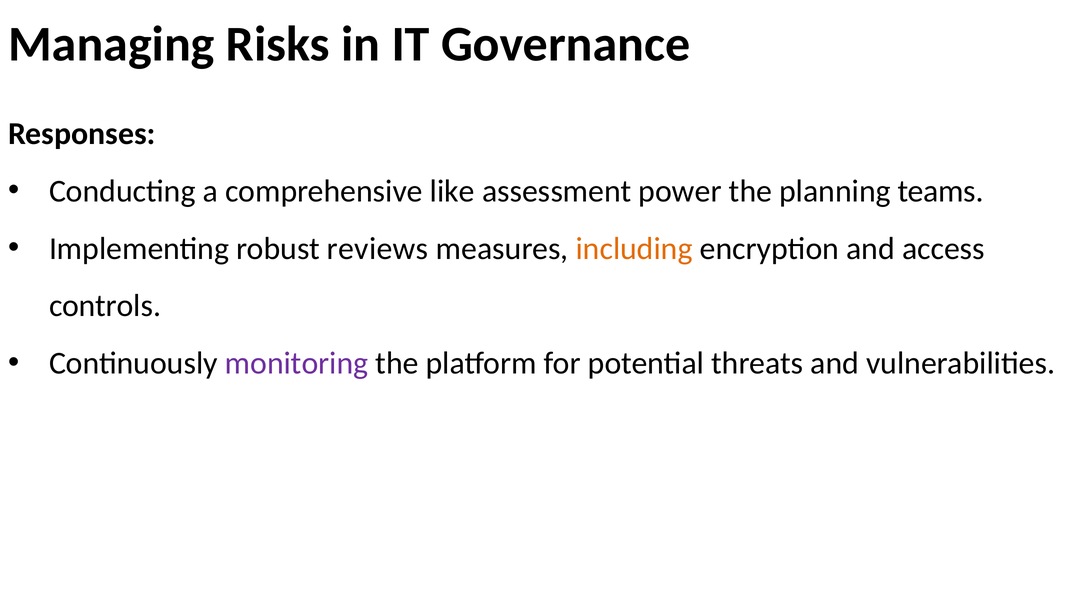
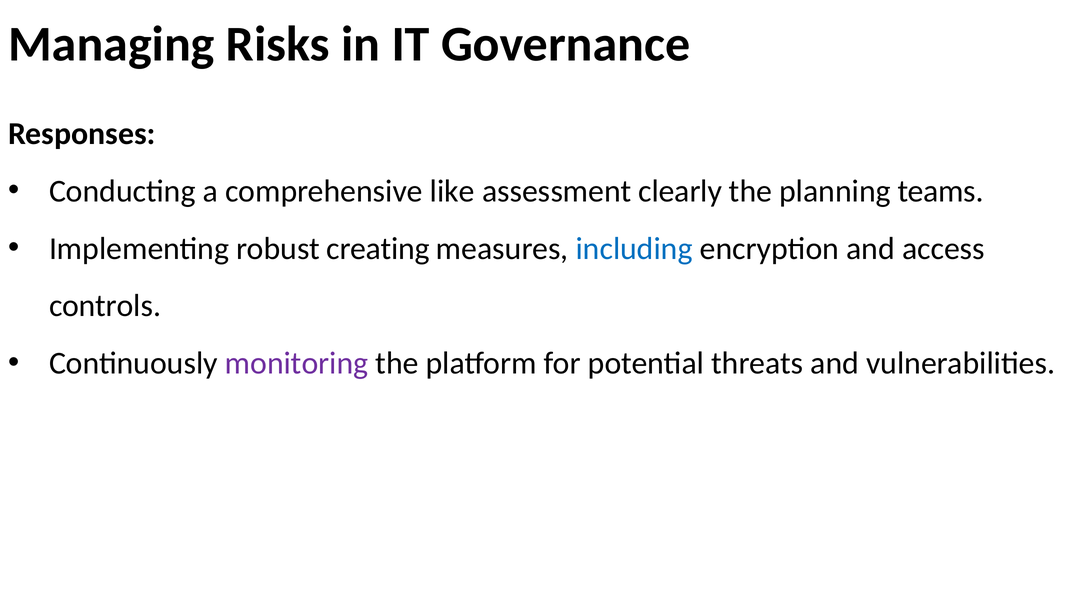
power: power -> clearly
reviews: reviews -> creating
including colour: orange -> blue
